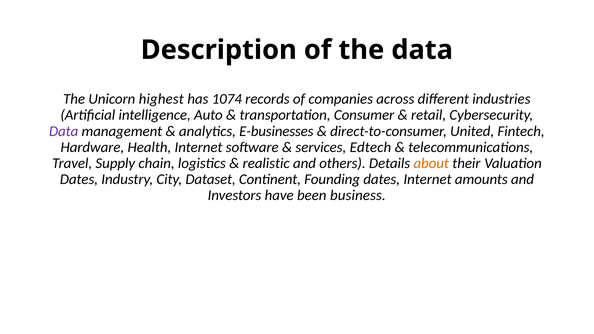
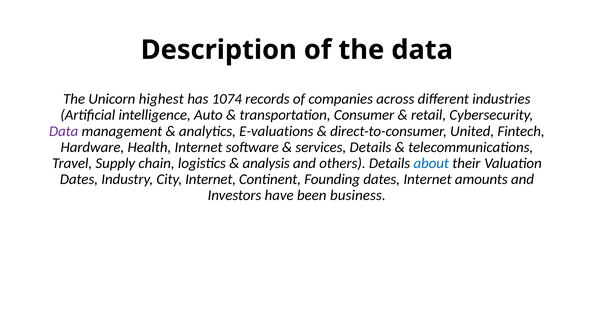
E-businesses: E-businesses -> E-valuations
services Edtech: Edtech -> Details
realistic: realistic -> analysis
about colour: orange -> blue
City Dataset: Dataset -> Internet
